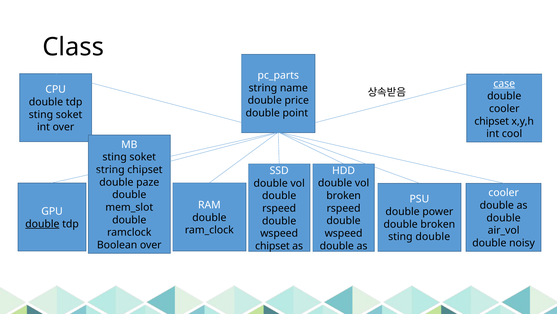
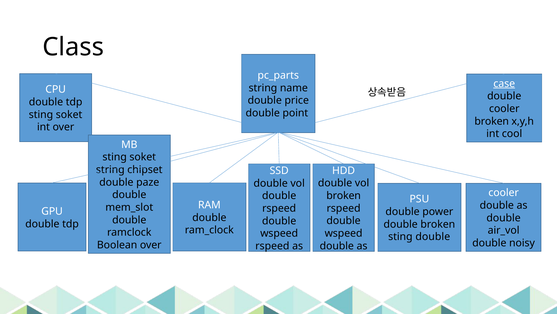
chipset at (492, 121): chipset -> broken
double at (42, 223) underline: present -> none
chipset at (272, 245): chipset -> rspeed
